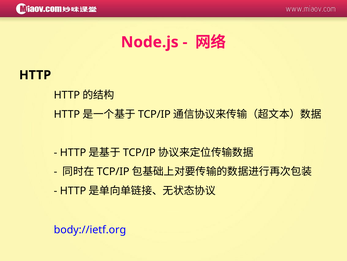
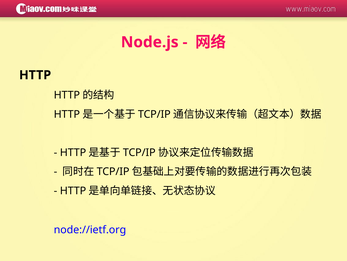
body://ietf.org: body://ietf.org -> node://ietf.org
